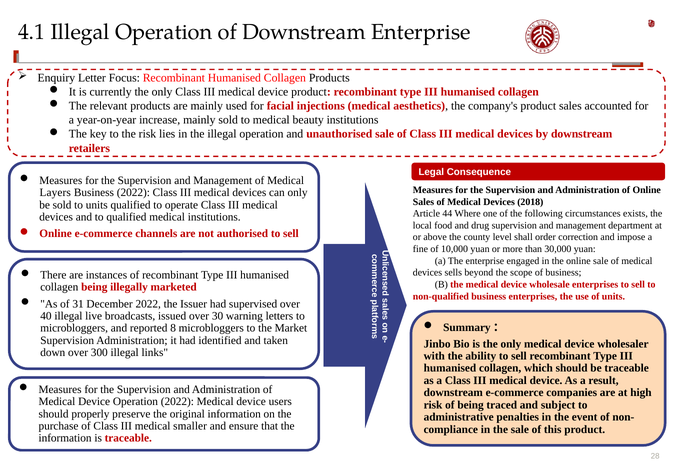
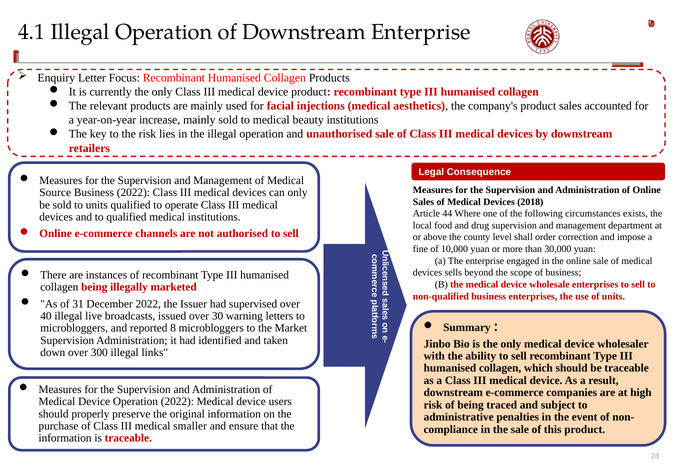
Layers: Layers -> Source
